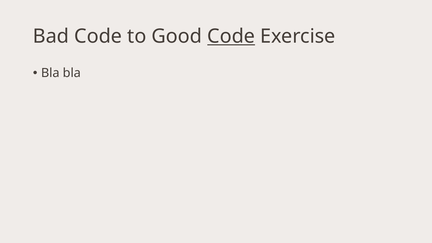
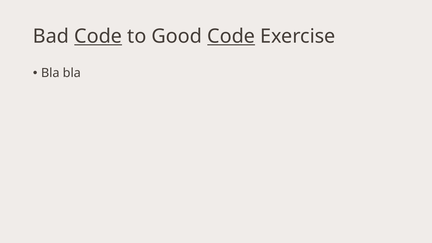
Code at (98, 36) underline: none -> present
